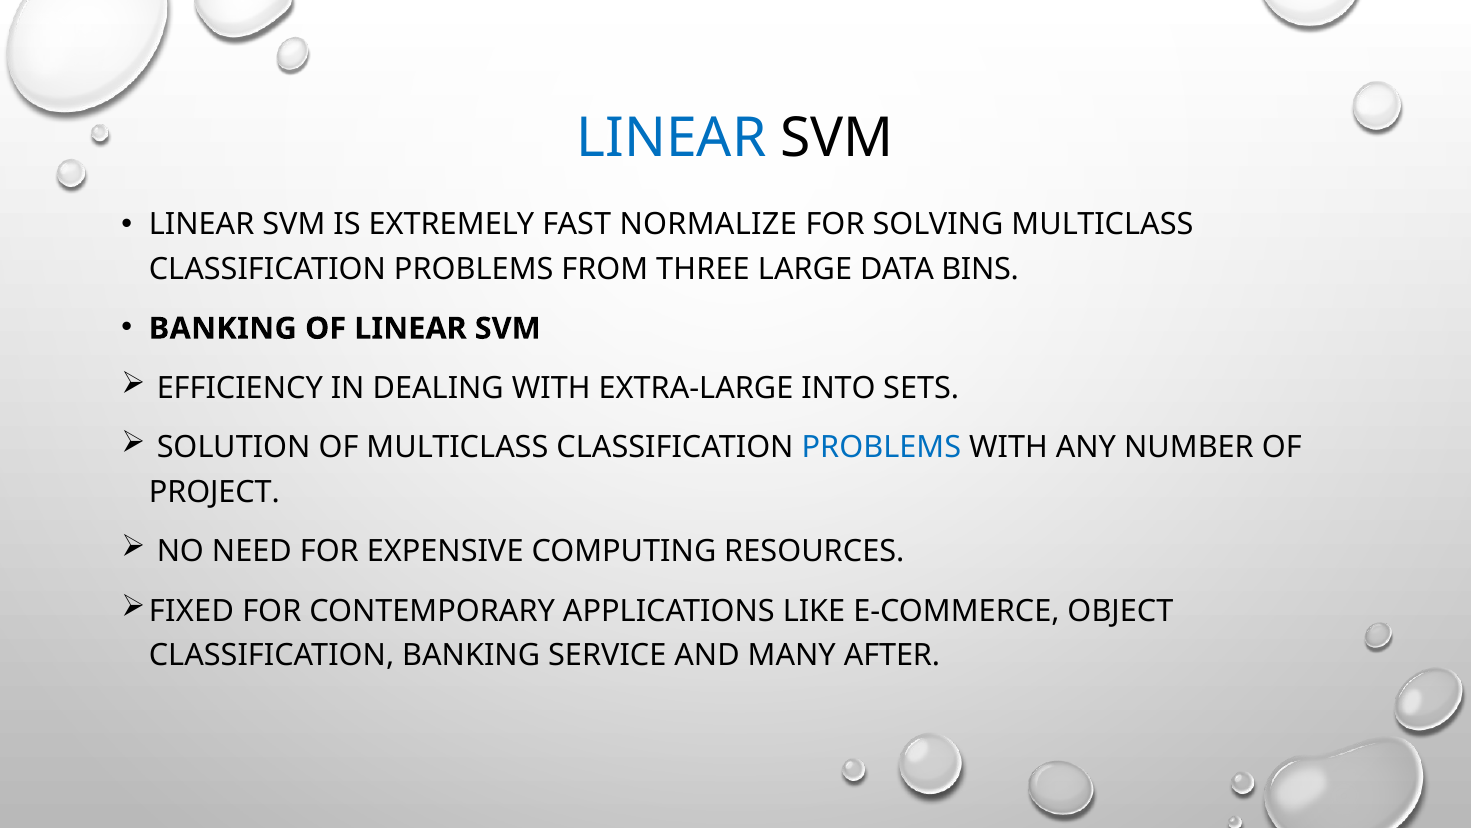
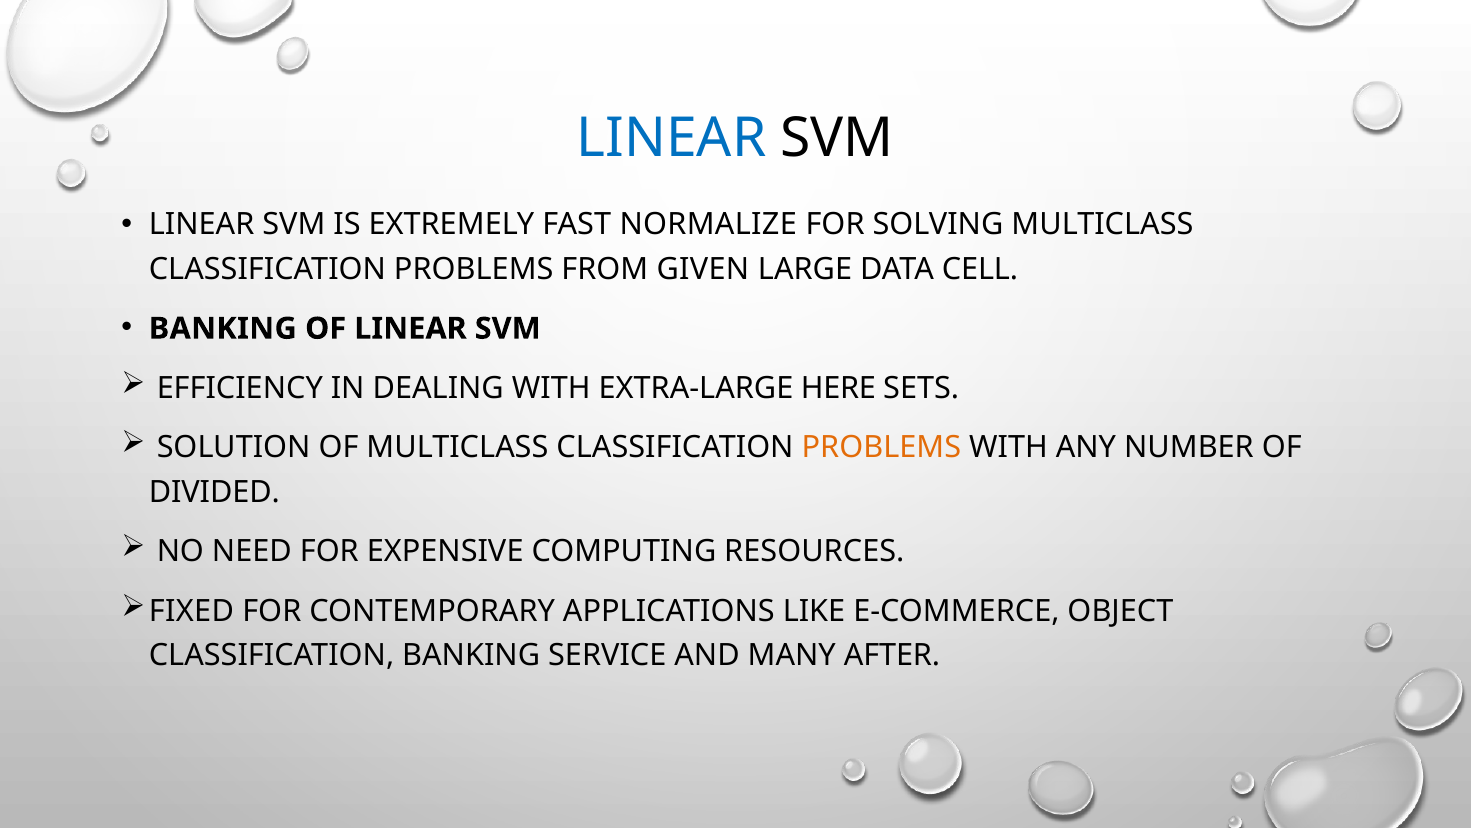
THREE: THREE -> GIVEN
BINS: BINS -> CELL
INTO: INTO -> HERE
PROBLEMS at (881, 447) colour: blue -> orange
PROJECT: PROJECT -> DIVIDED
